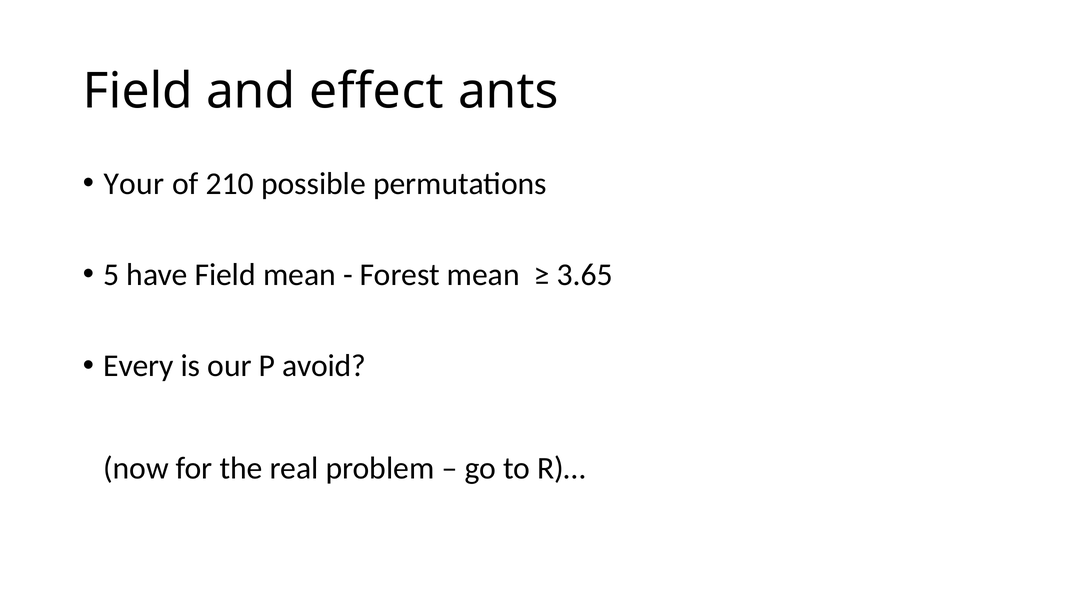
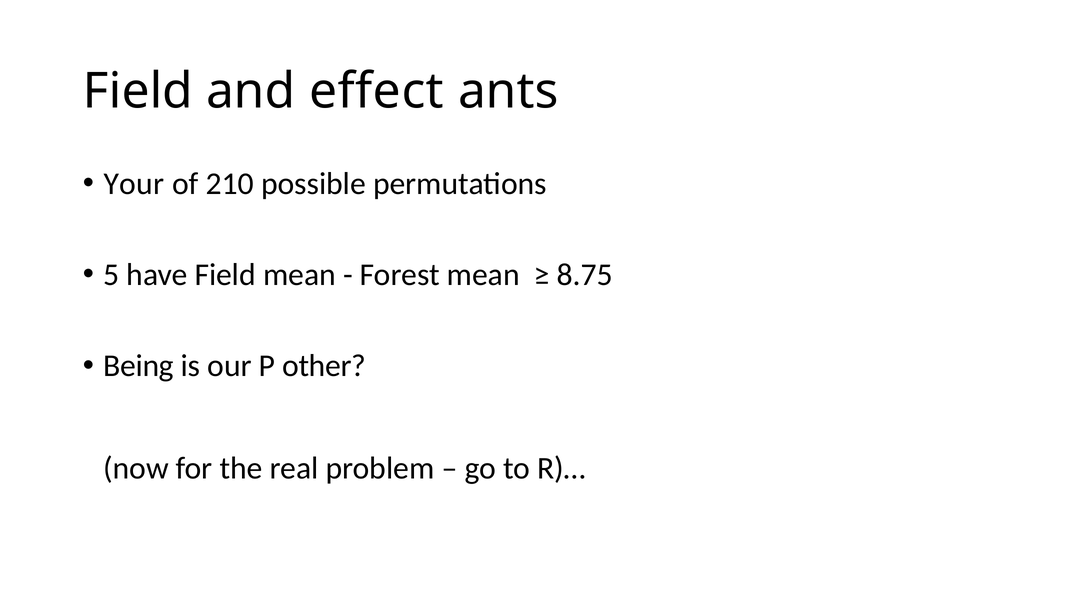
3.65: 3.65 -> 8.75
Every: Every -> Being
avoid: avoid -> other
